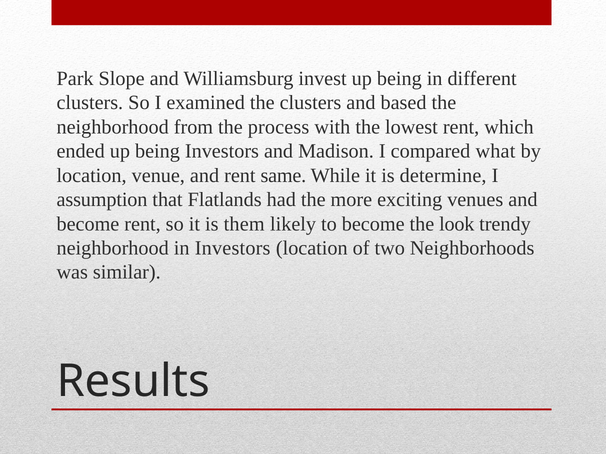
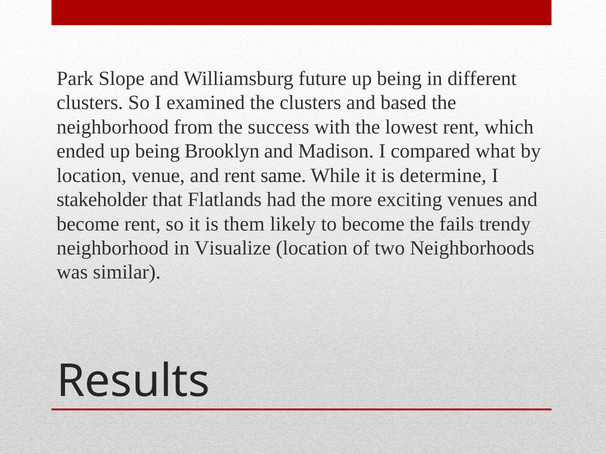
invest: invest -> future
process: process -> success
being Investors: Investors -> Brooklyn
assumption: assumption -> stakeholder
look: look -> fails
in Investors: Investors -> Visualize
